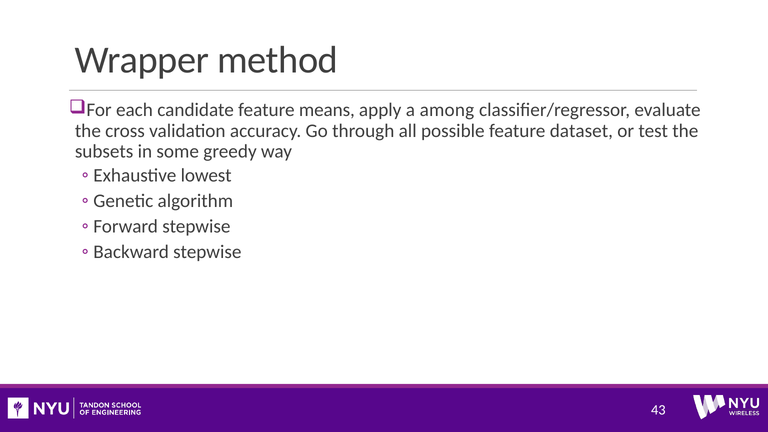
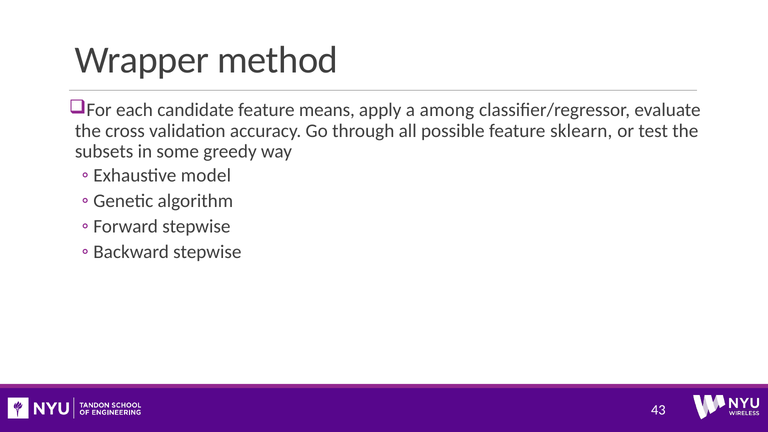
dataset: dataset -> sklearn
lowest: lowest -> model
